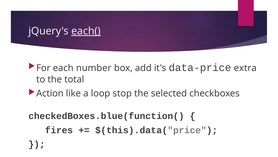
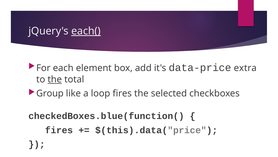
number: number -> element
the at (55, 79) underline: none -> present
Action: Action -> Group
loop stop: stop -> fires
